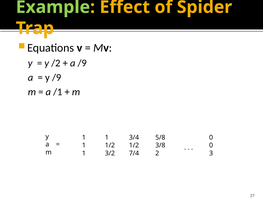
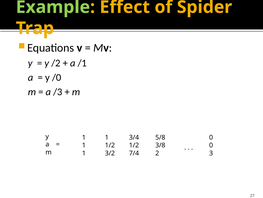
a /9: /9 -> /1
y /9: /9 -> /0
/1: /1 -> /3
